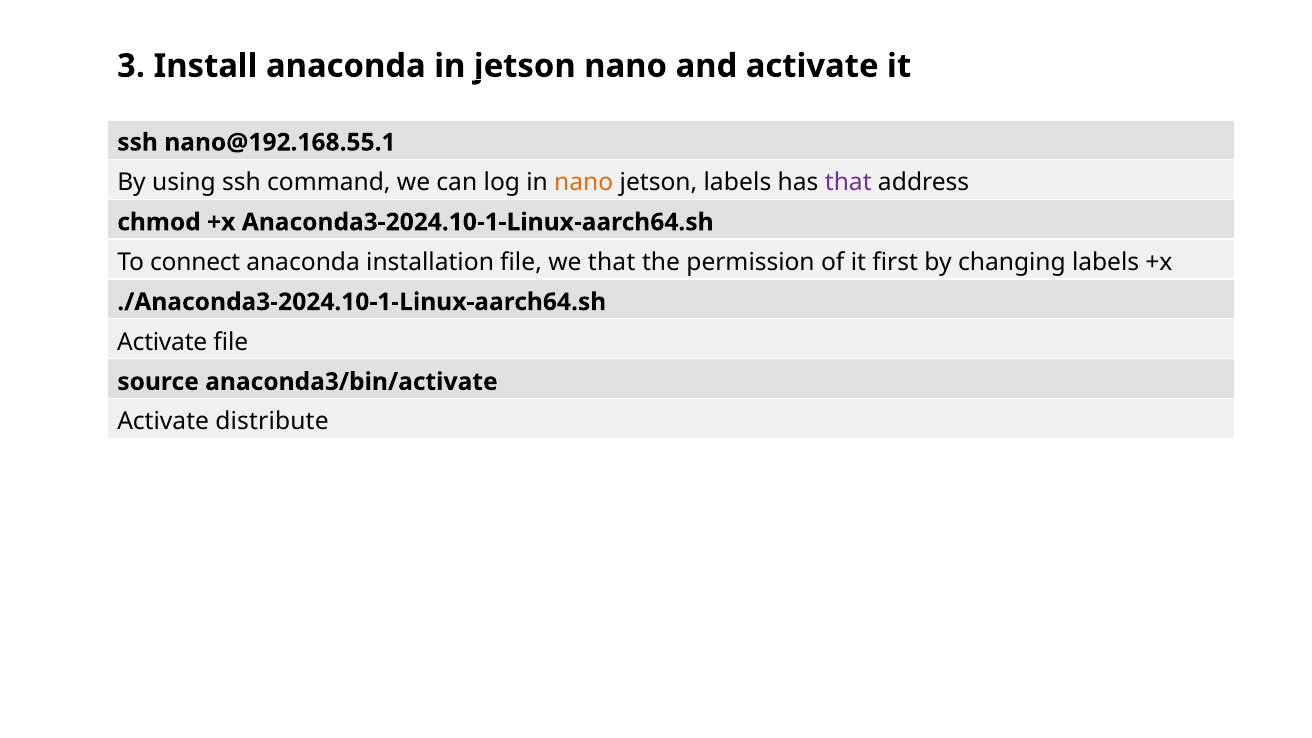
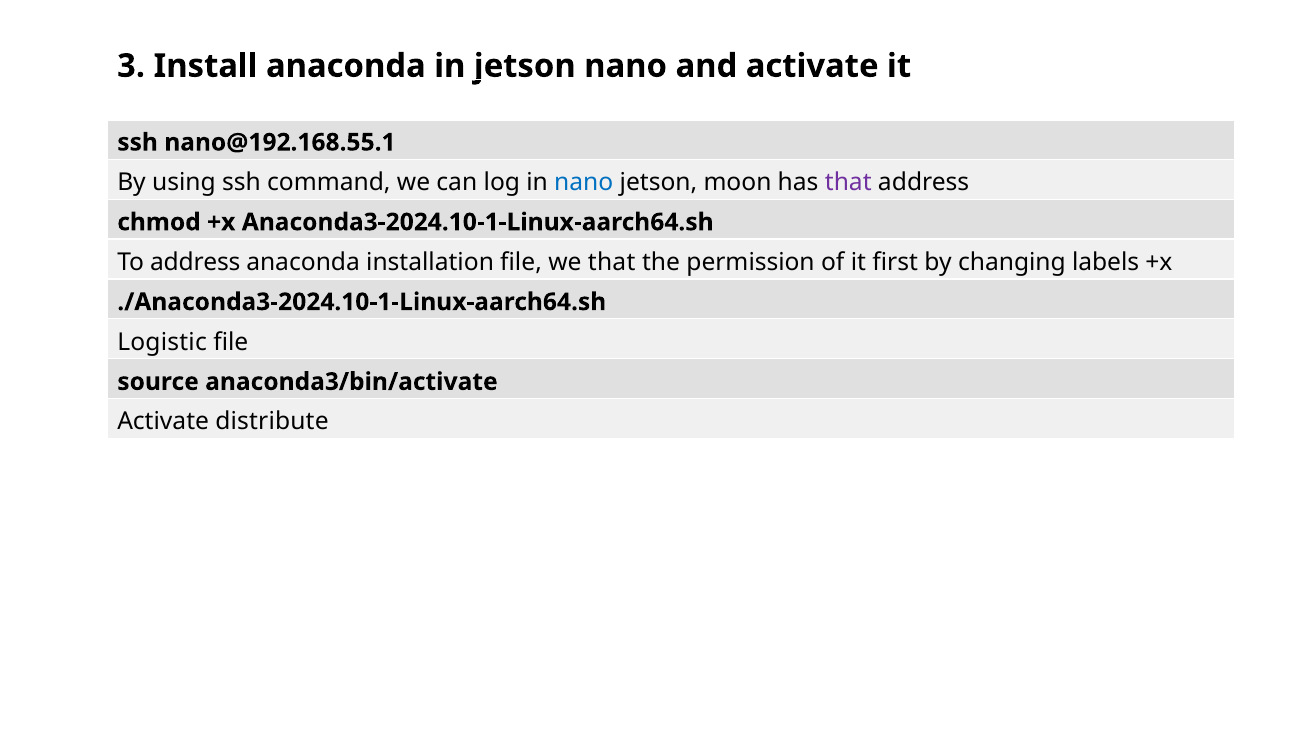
nano at (584, 182) colour: orange -> blue
jetson labels: labels -> moon
To connect: connect -> address
Activate at (162, 342): Activate -> Logistic
